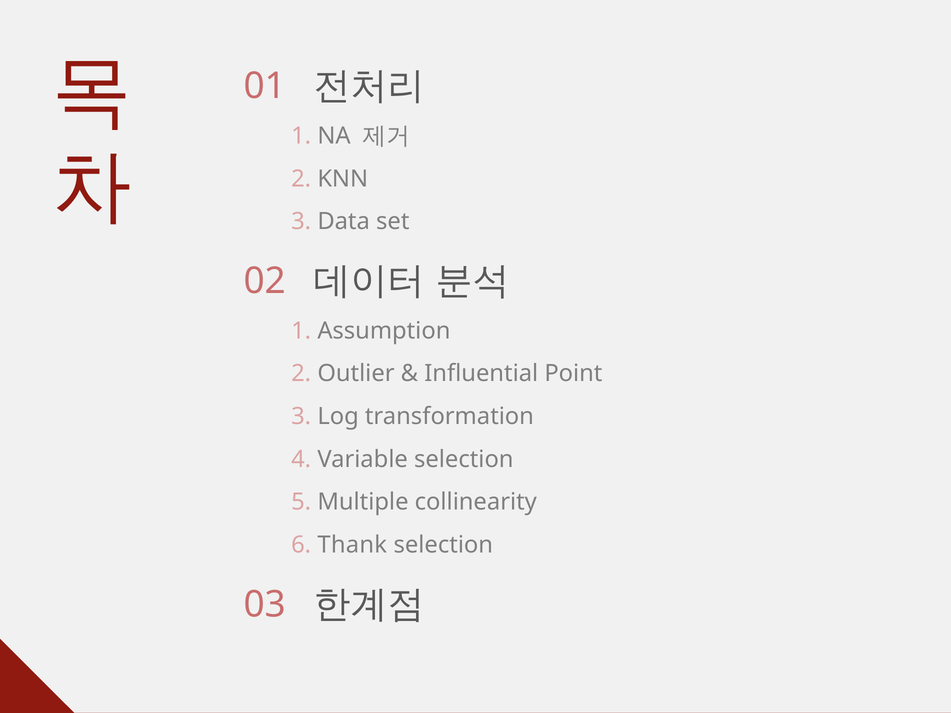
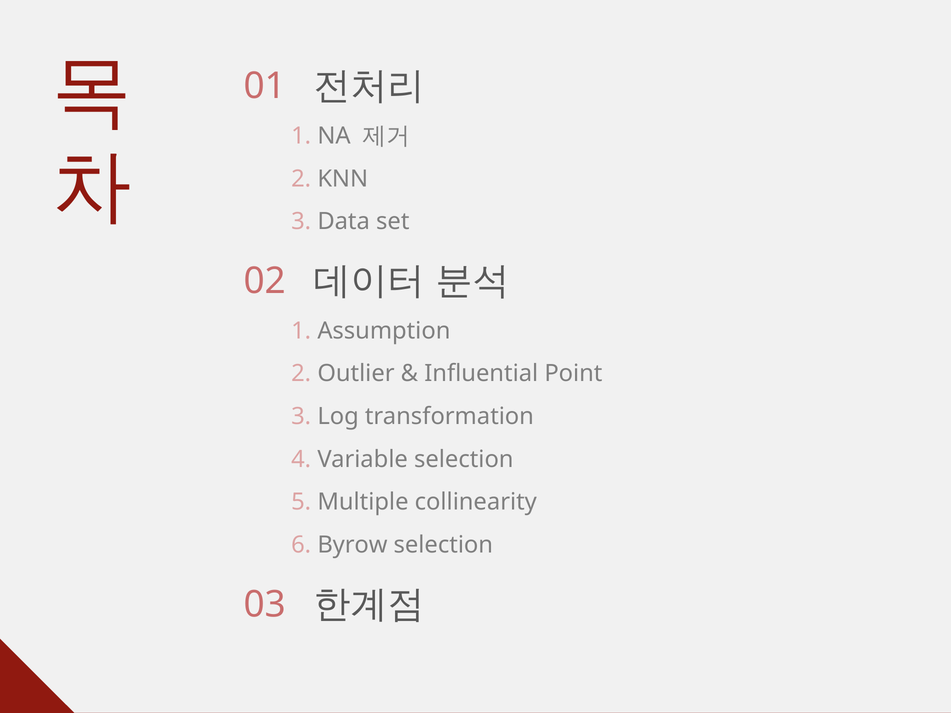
Thank: Thank -> Byrow
